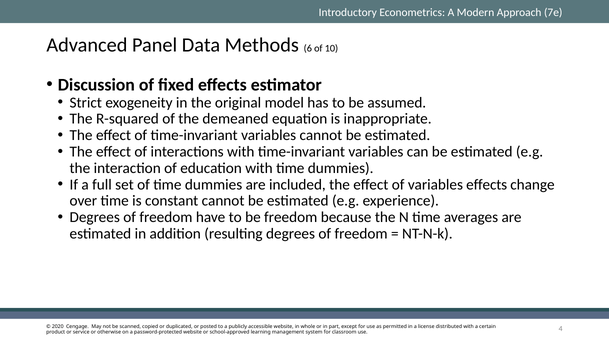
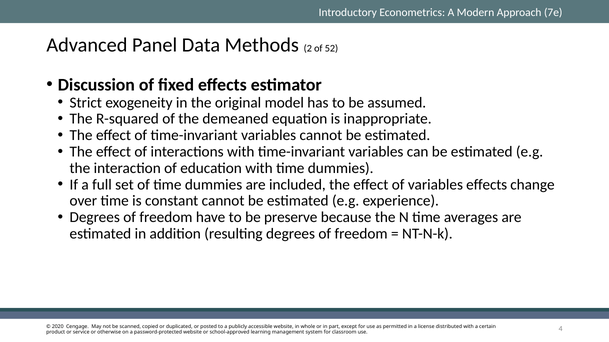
6: 6 -> 2
10: 10 -> 52
be freedom: freedom -> preserve
